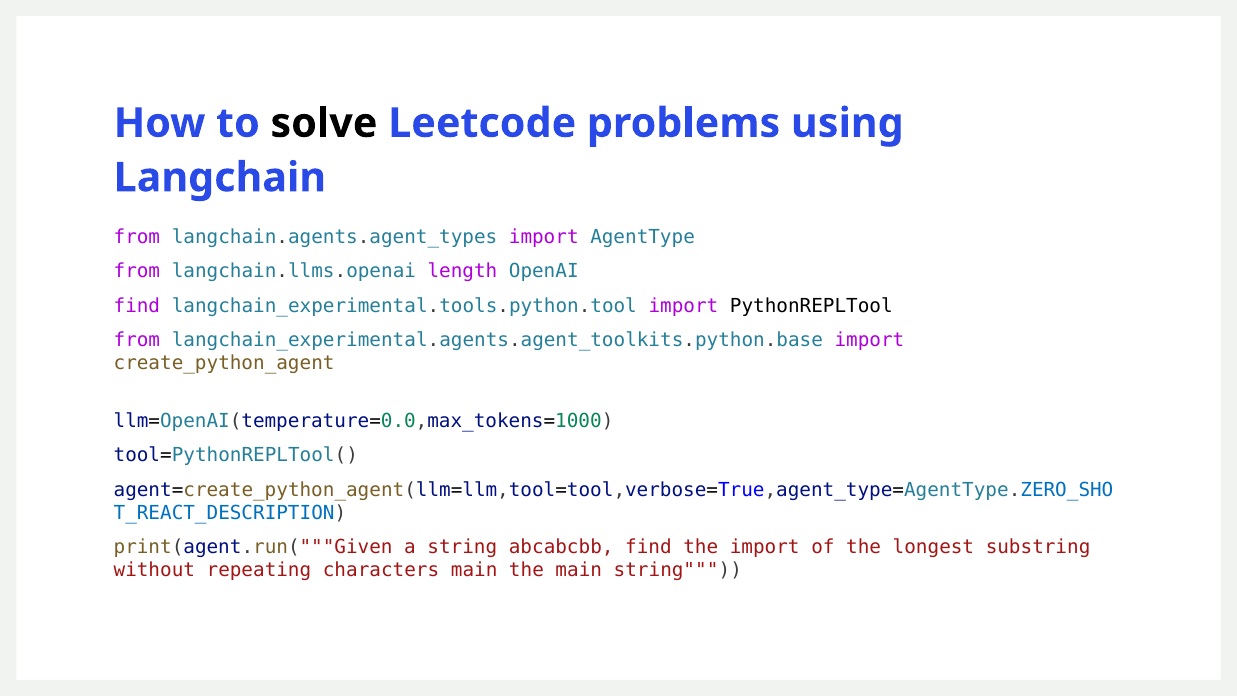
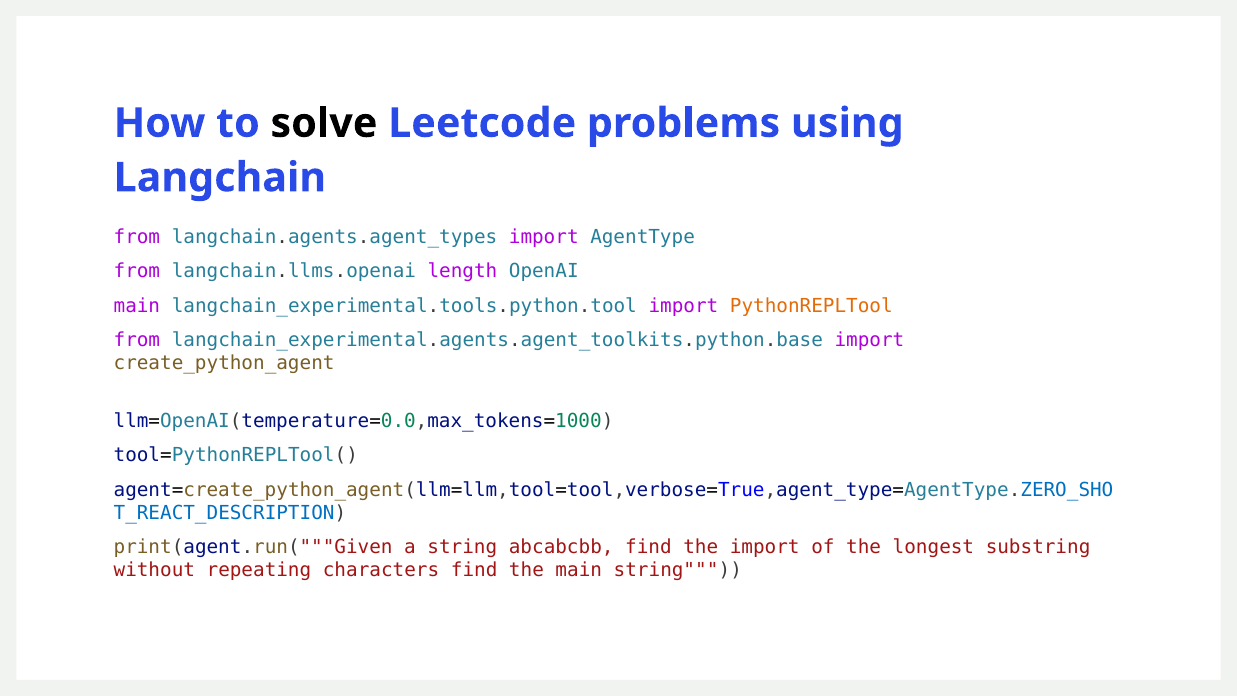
find at (137, 306): find -> main
PythonREPLTool colour: black -> orange
characters main: main -> find
